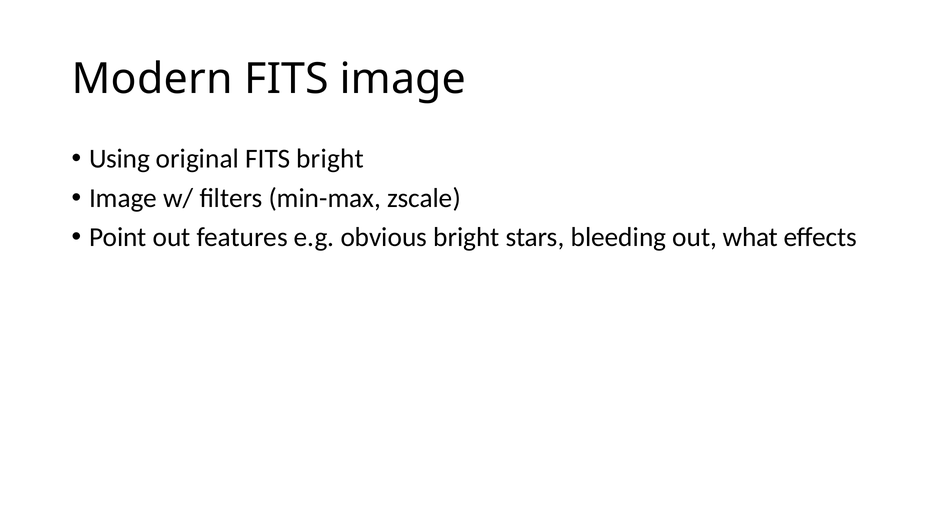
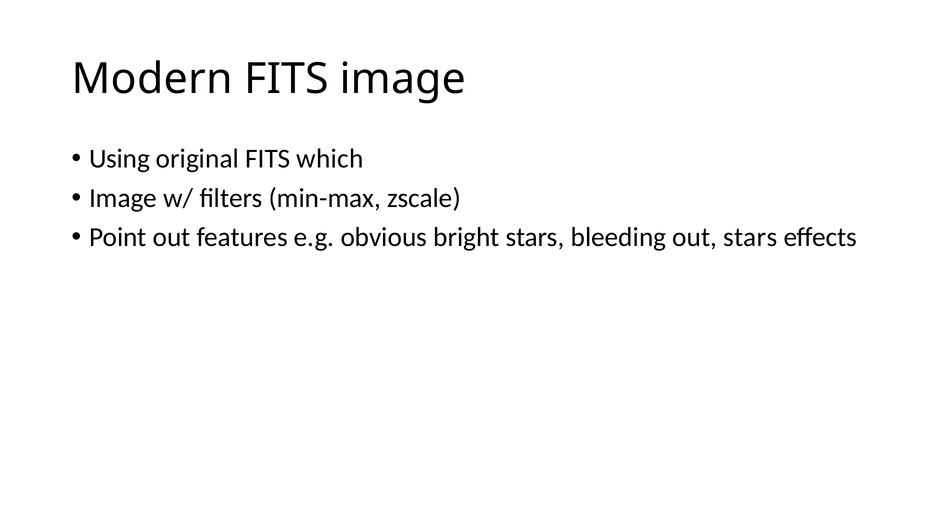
FITS bright: bright -> which
out what: what -> stars
